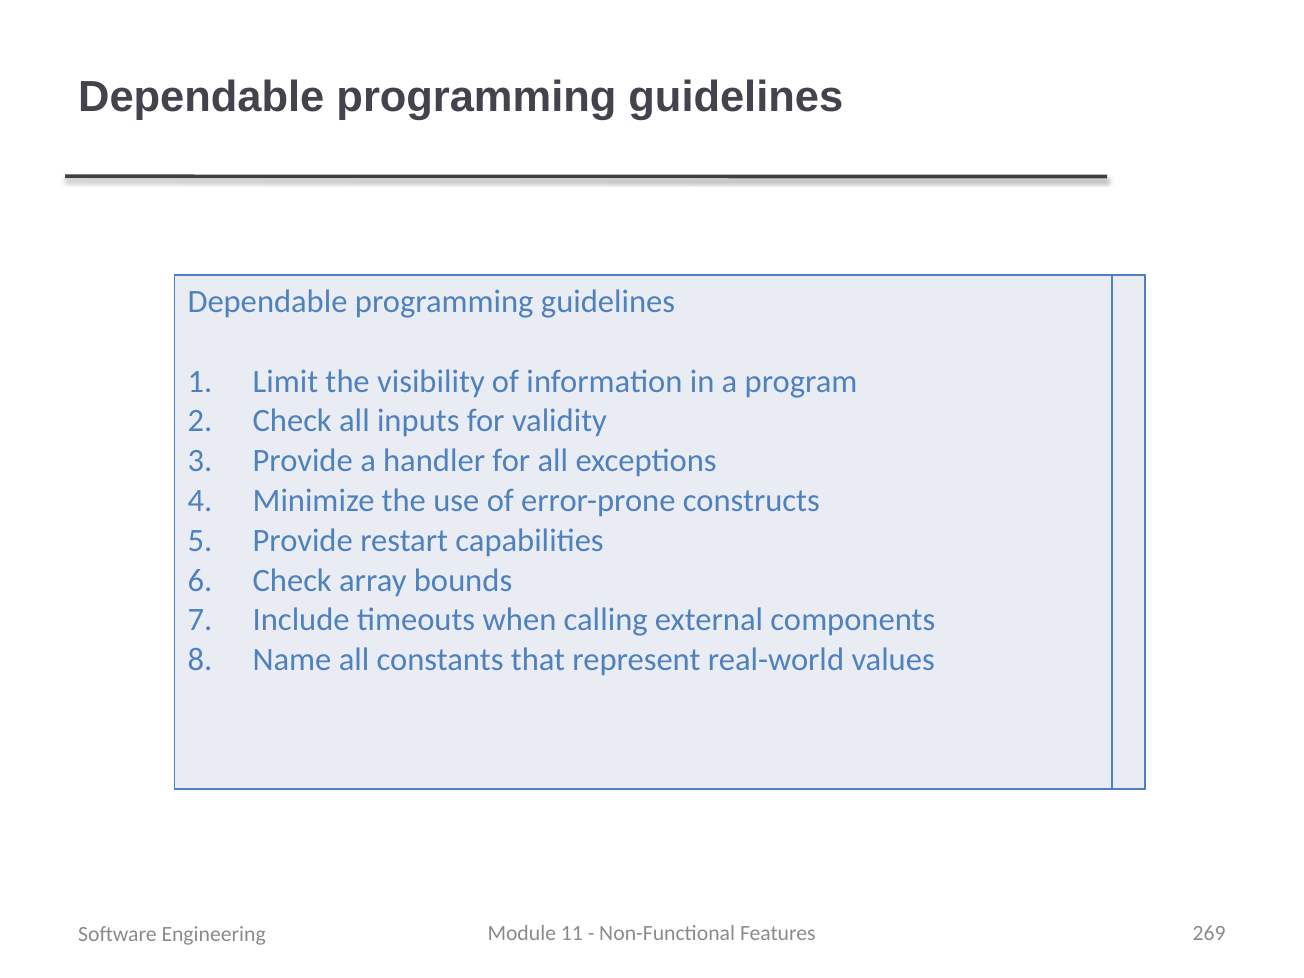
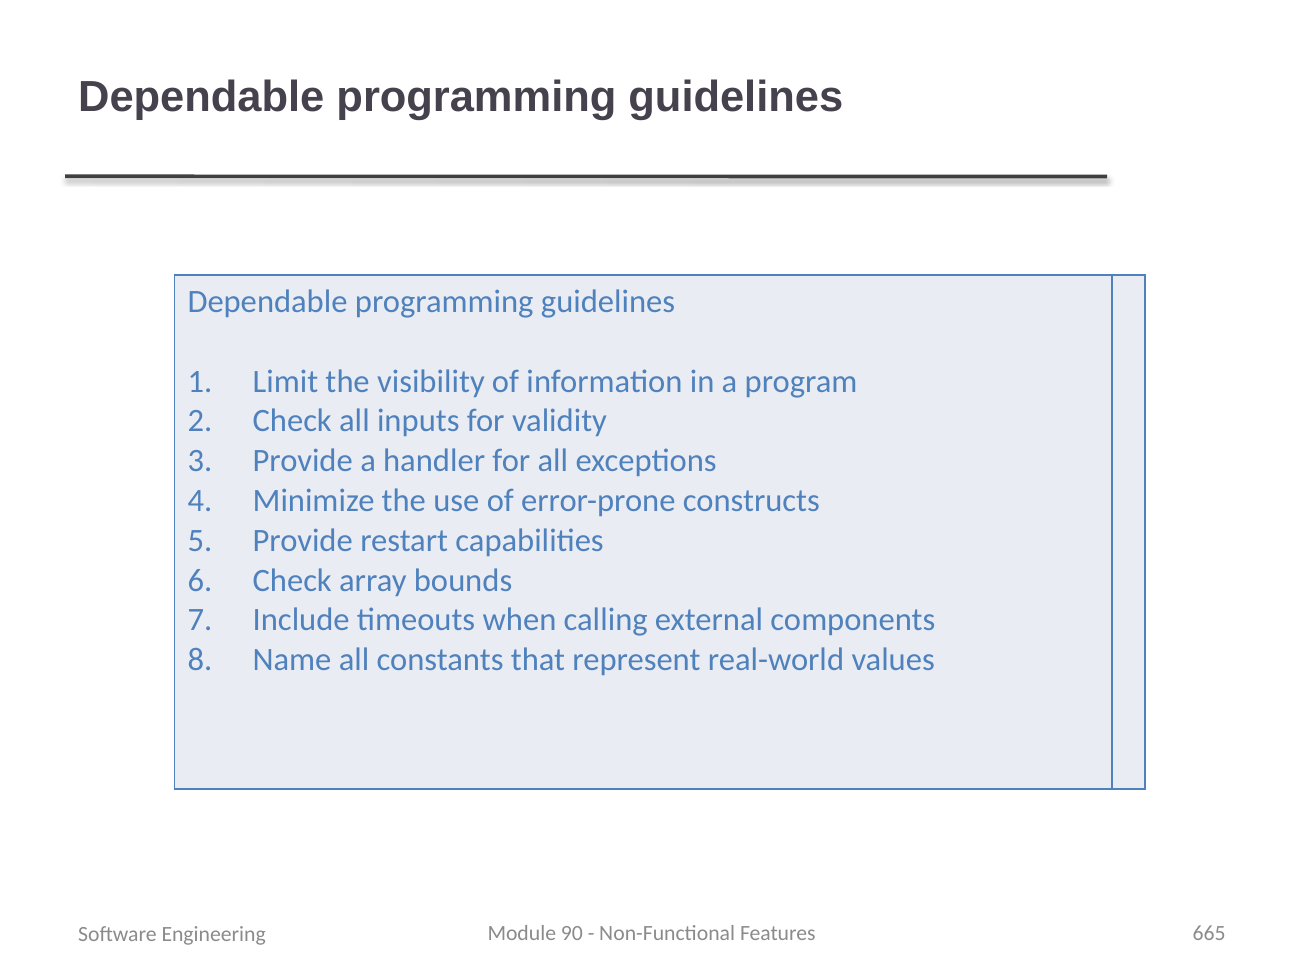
11: 11 -> 90
269: 269 -> 665
